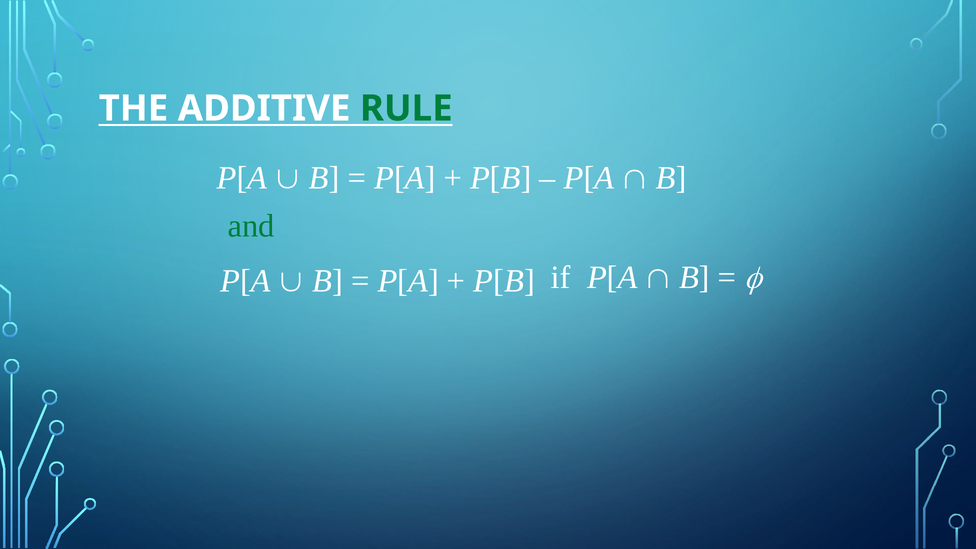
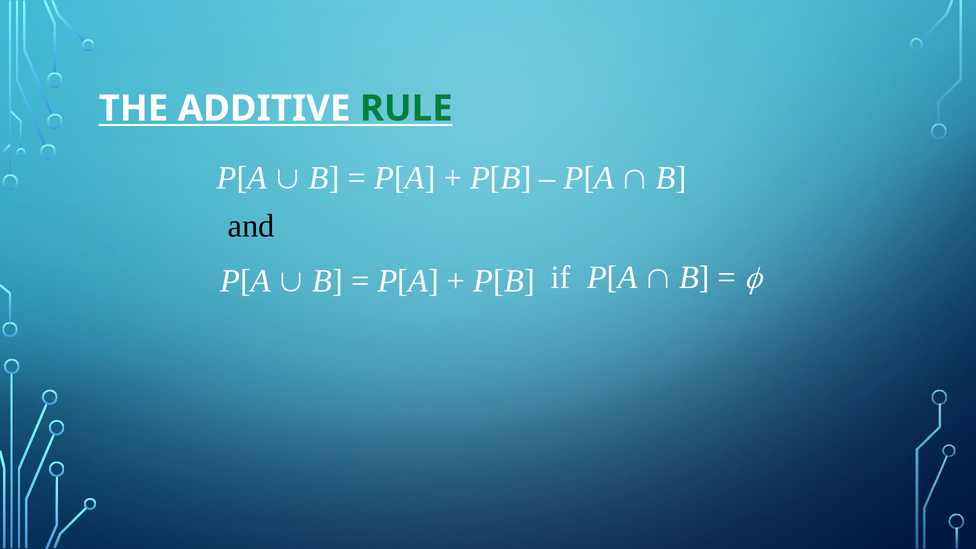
and colour: green -> black
